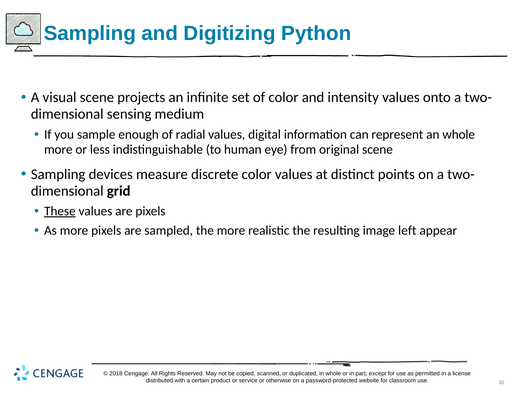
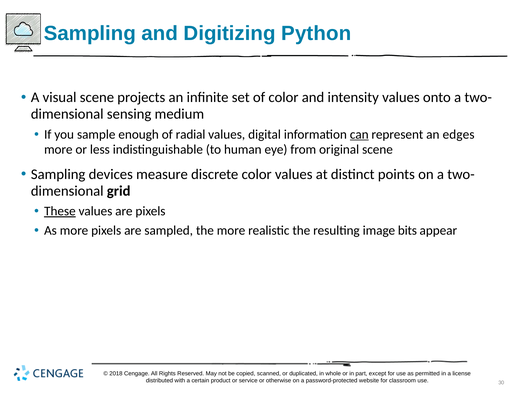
can underline: none -> present
an whole: whole -> edges
left: left -> bits
